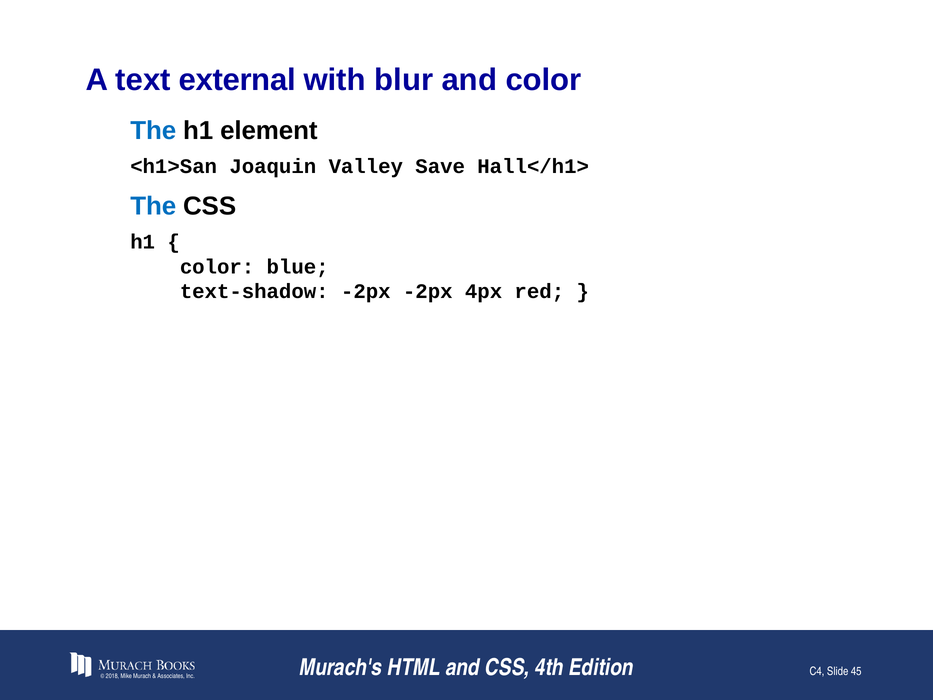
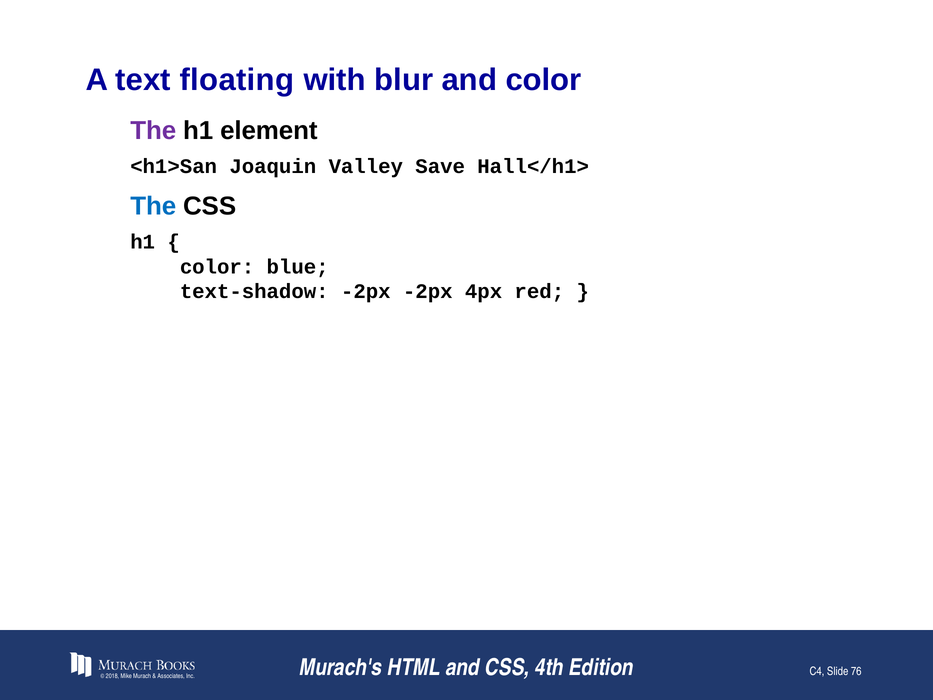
external: external -> floating
The at (153, 131) colour: blue -> purple
45: 45 -> 76
